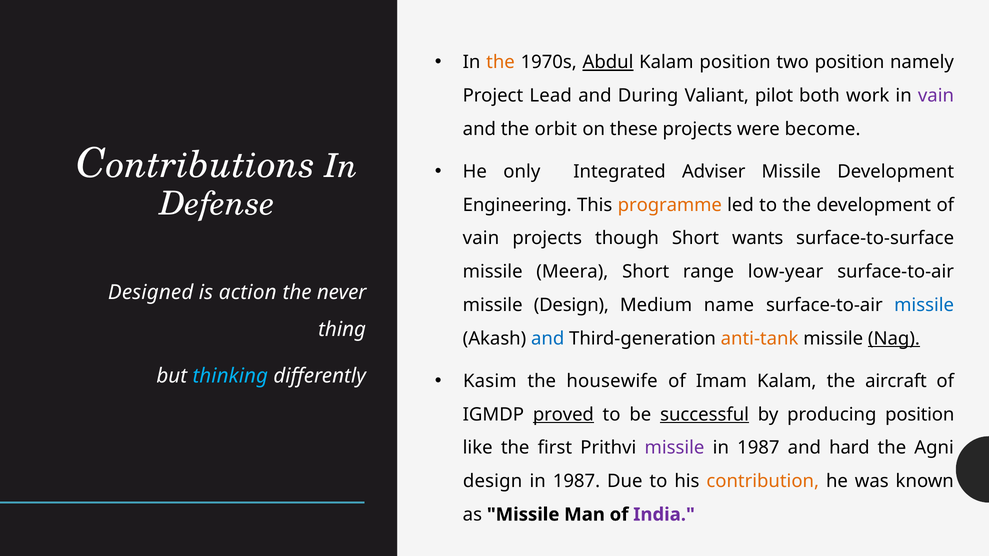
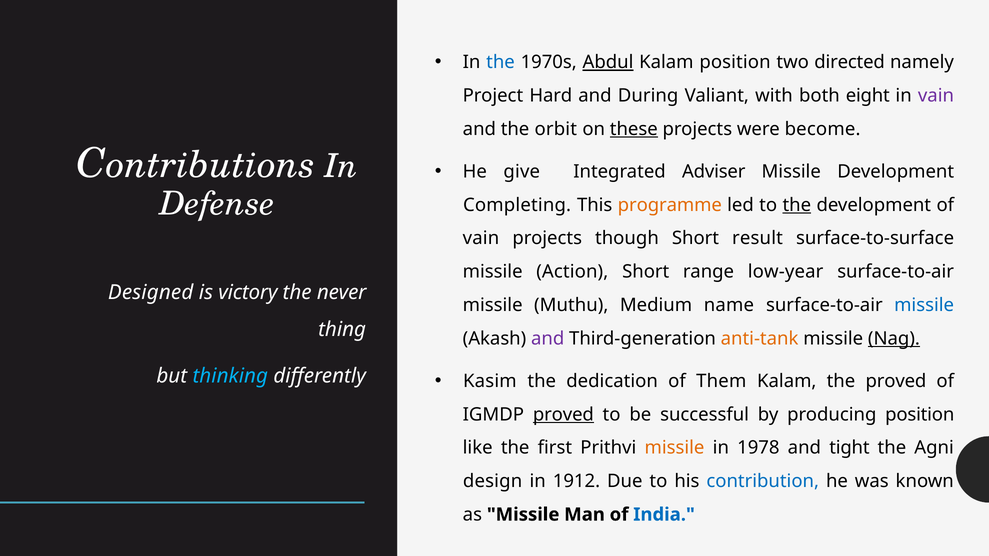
the at (500, 62) colour: orange -> blue
two position: position -> directed
Lead: Lead -> Hard
pilot: pilot -> with
work: work -> eight
these underline: none -> present
only: only -> give
Engineering: Engineering -> Completing
the at (797, 205) underline: none -> present
wants: wants -> result
Meera: Meera -> Action
action: action -> victory
missile Design: Design -> Muthu
and at (548, 339) colour: blue -> purple
housewife: housewife -> dedication
Imam: Imam -> Them
the aircraft: aircraft -> proved
successful underline: present -> none
missile at (675, 448) colour: purple -> orange
1987 at (758, 448): 1987 -> 1978
hard: hard -> tight
1987 at (576, 481): 1987 -> 1912
contribution colour: orange -> blue
India colour: purple -> blue
